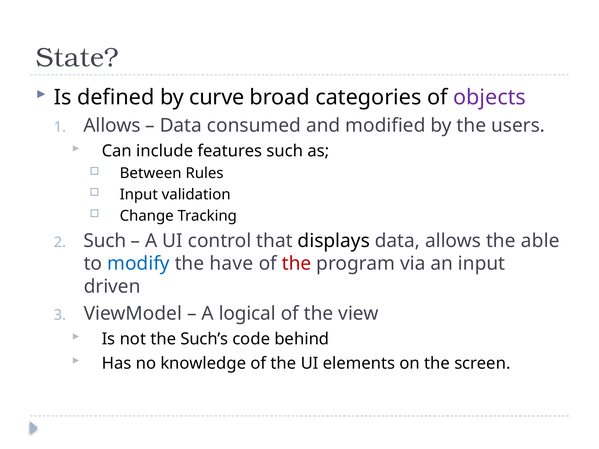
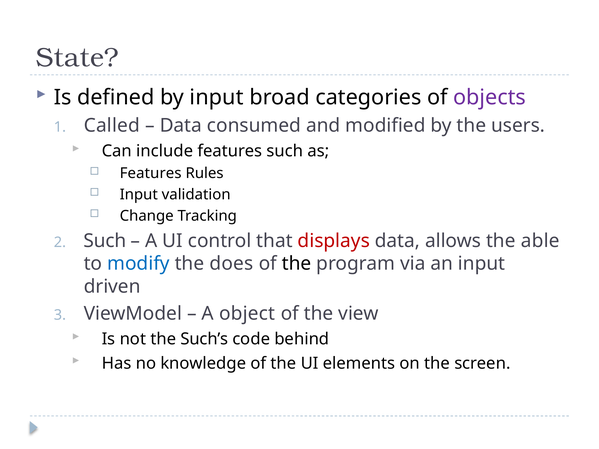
by curve: curve -> input
Allows at (112, 126): Allows -> Called
Between at (151, 173): Between -> Features
displays colour: black -> red
have: have -> does
the at (297, 264) colour: red -> black
logical: logical -> object
